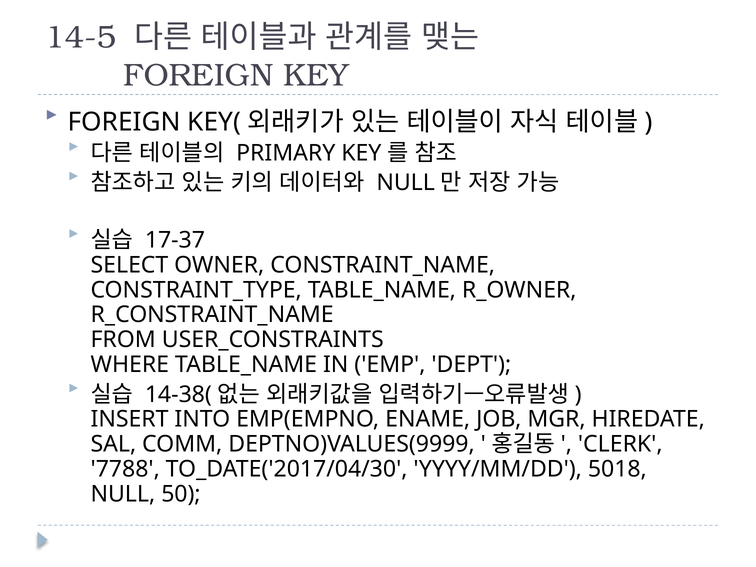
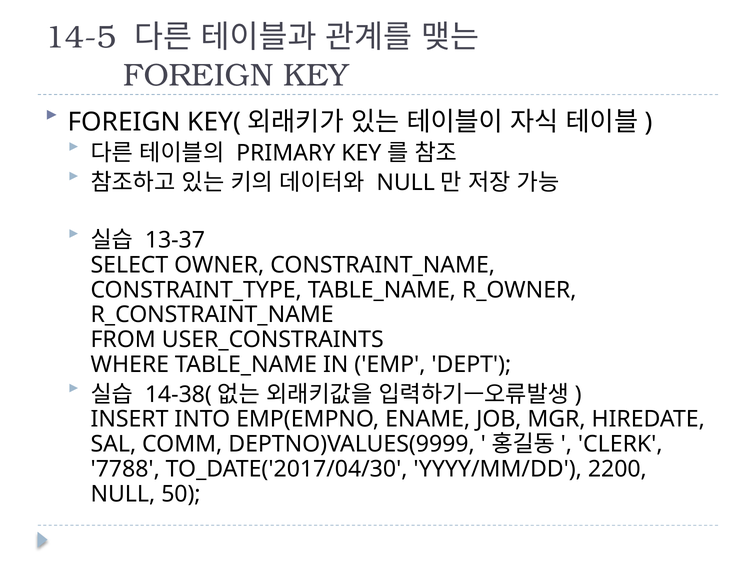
17-37: 17-37 -> 13-37
5018: 5018 -> 2200
